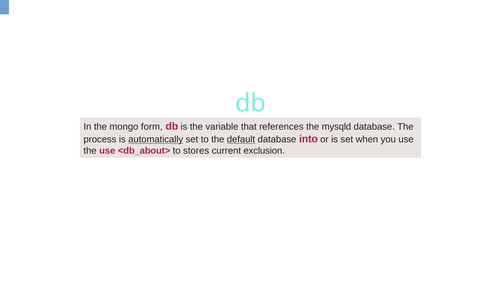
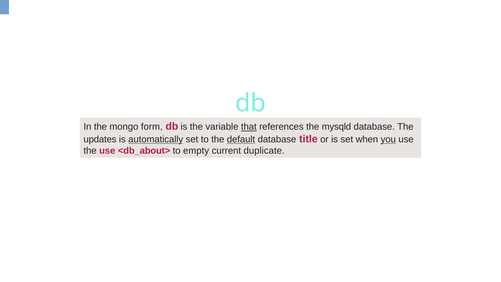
that underline: none -> present
process: process -> updates
into: into -> title
you underline: none -> present
stores: stores -> empty
exclusion: exclusion -> duplicate
